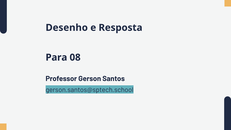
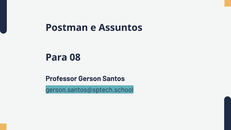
Desenho: Desenho -> Postman
Resposta: Resposta -> Assuntos
